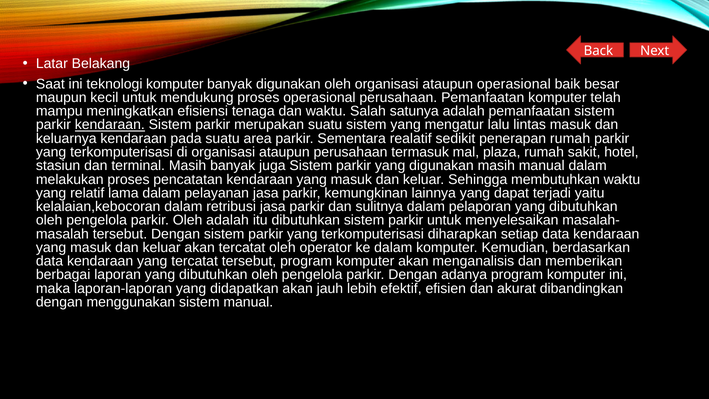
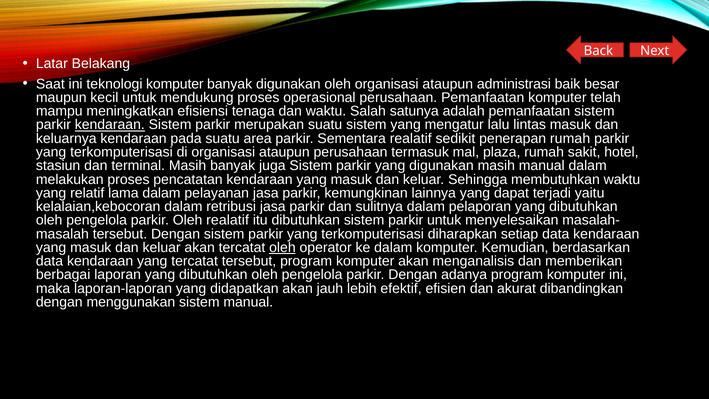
ataupun operasional: operasional -> administrasi
Oleh adalah: adalah -> realatif
oleh at (282, 247) underline: none -> present
